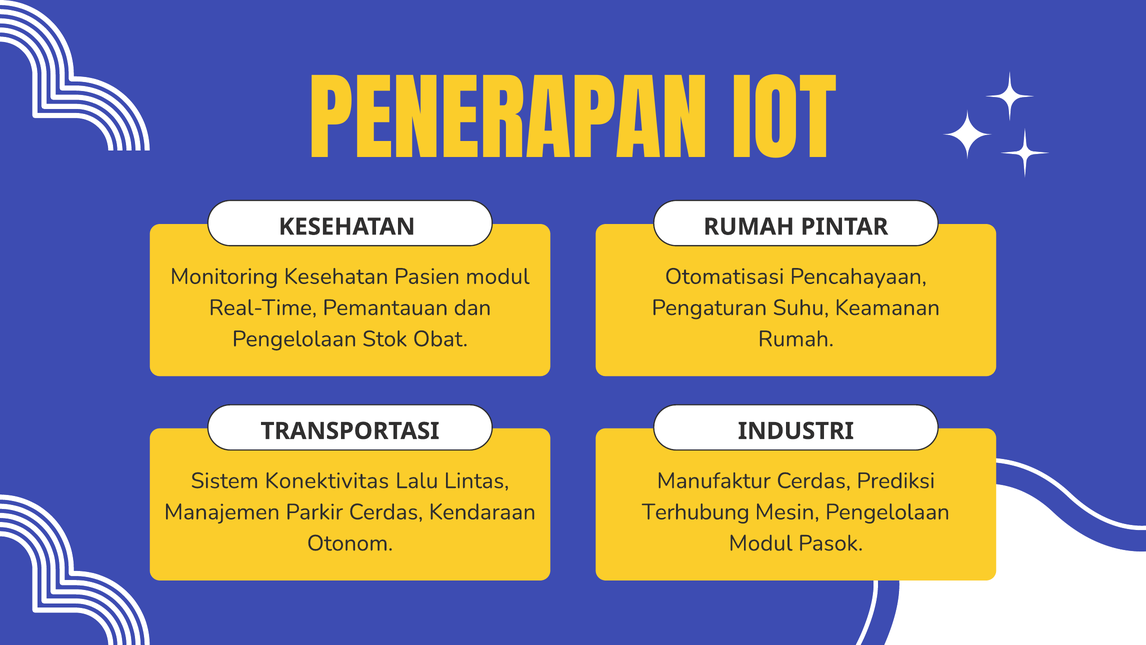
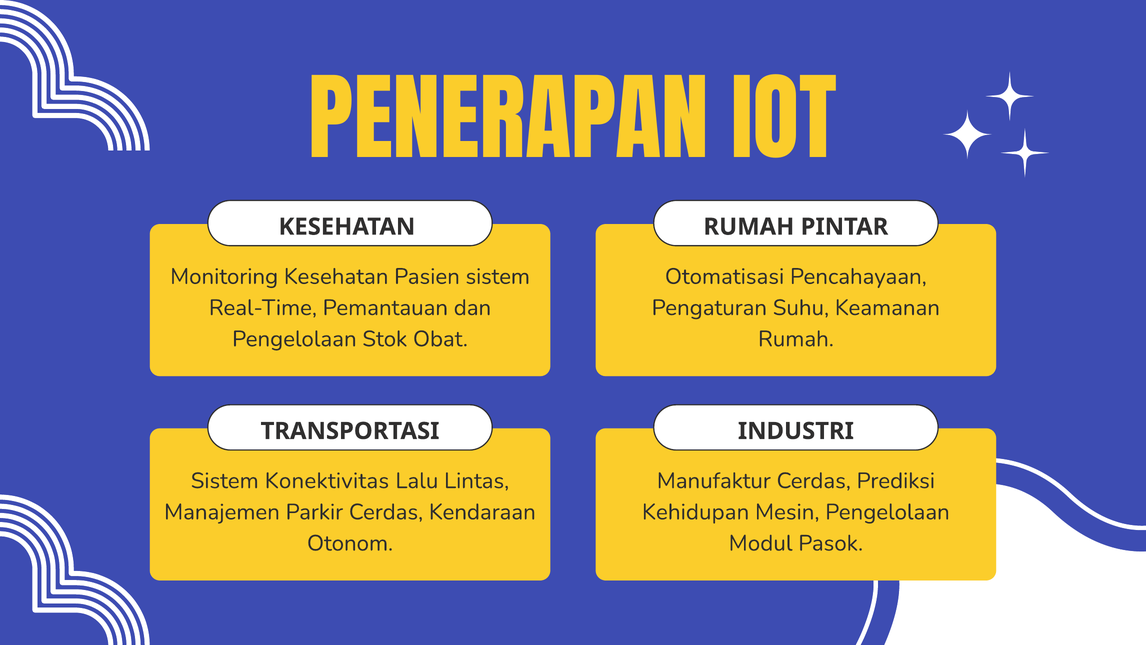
Pasien modul: modul -> sistem
Terhubung: Terhubung -> Kehidupan
